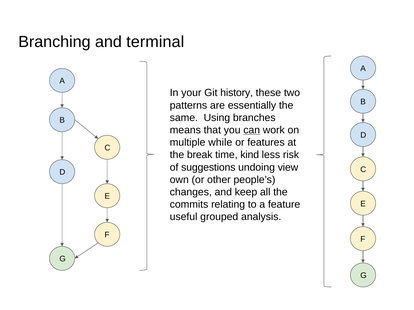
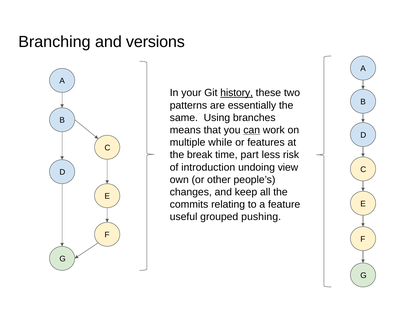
terminal: terminal -> versions
history underline: none -> present
kind: kind -> part
suggestions: suggestions -> introduction
analysis: analysis -> pushing
